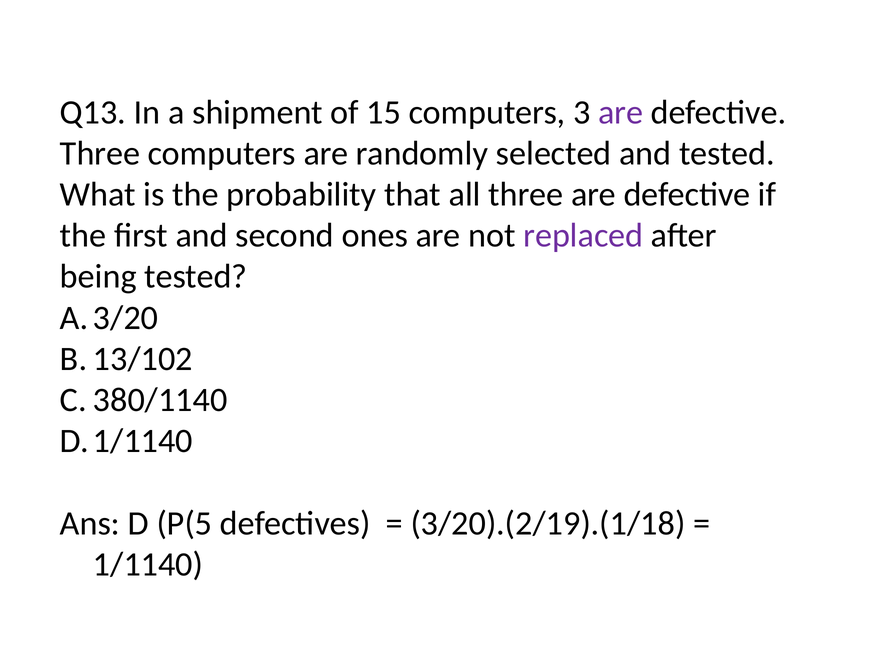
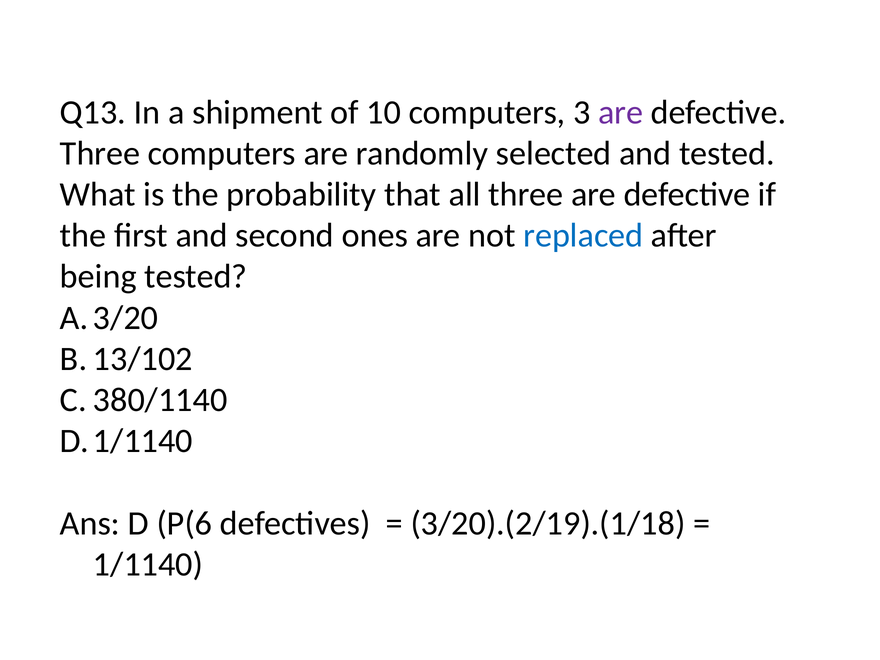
15: 15 -> 10
replaced colour: purple -> blue
P(5: P(5 -> P(6
